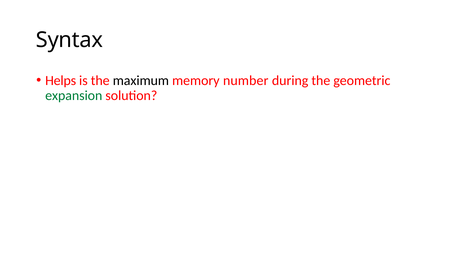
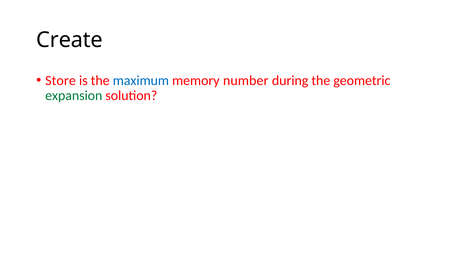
Syntax: Syntax -> Create
Helps: Helps -> Store
maximum colour: black -> blue
